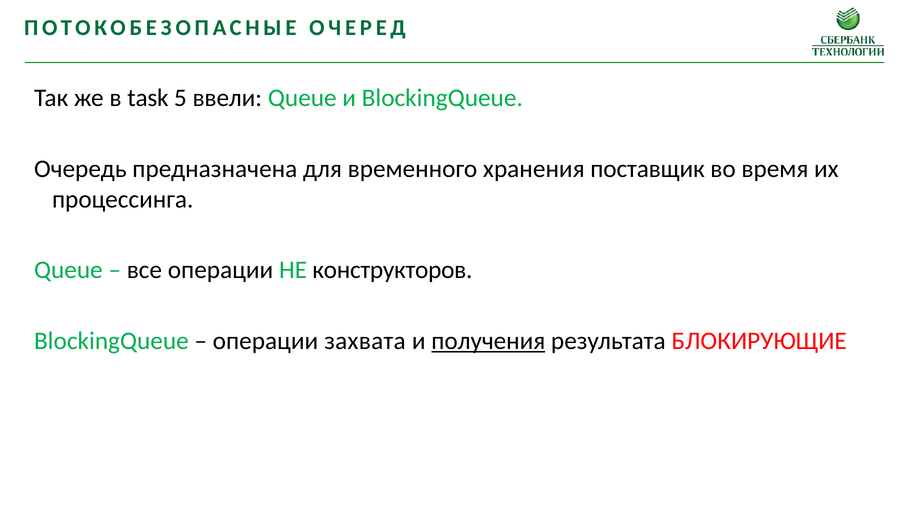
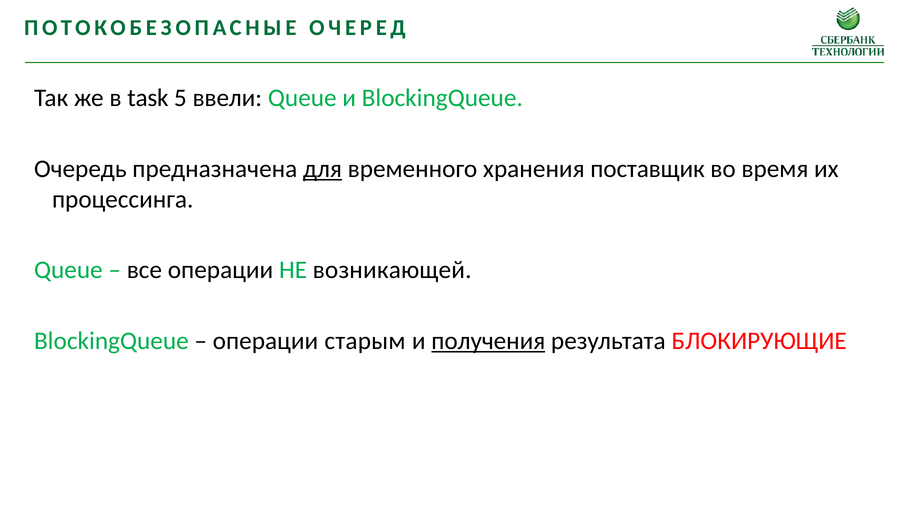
для underline: none -> present
конструкторов: конструкторов -> возникающей
захвата: захвата -> старым
